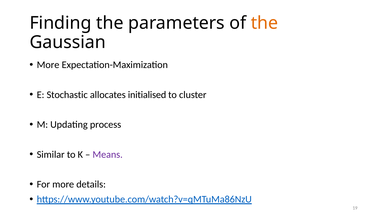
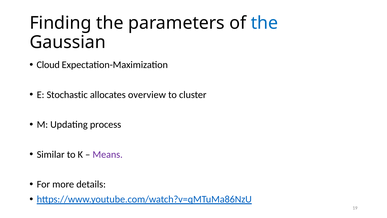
the at (264, 23) colour: orange -> blue
More at (48, 65): More -> Cloud
initialised: initialised -> overview
